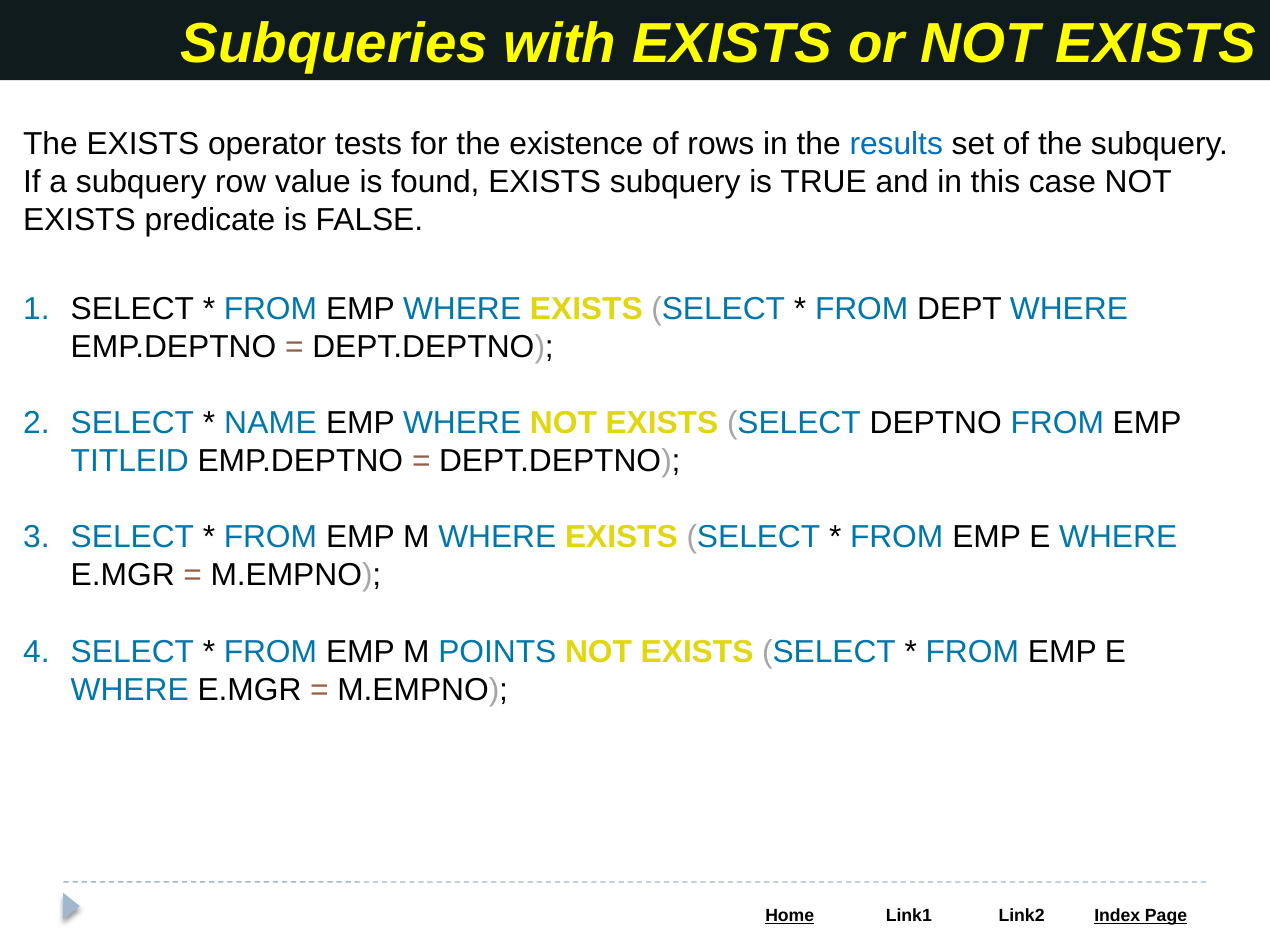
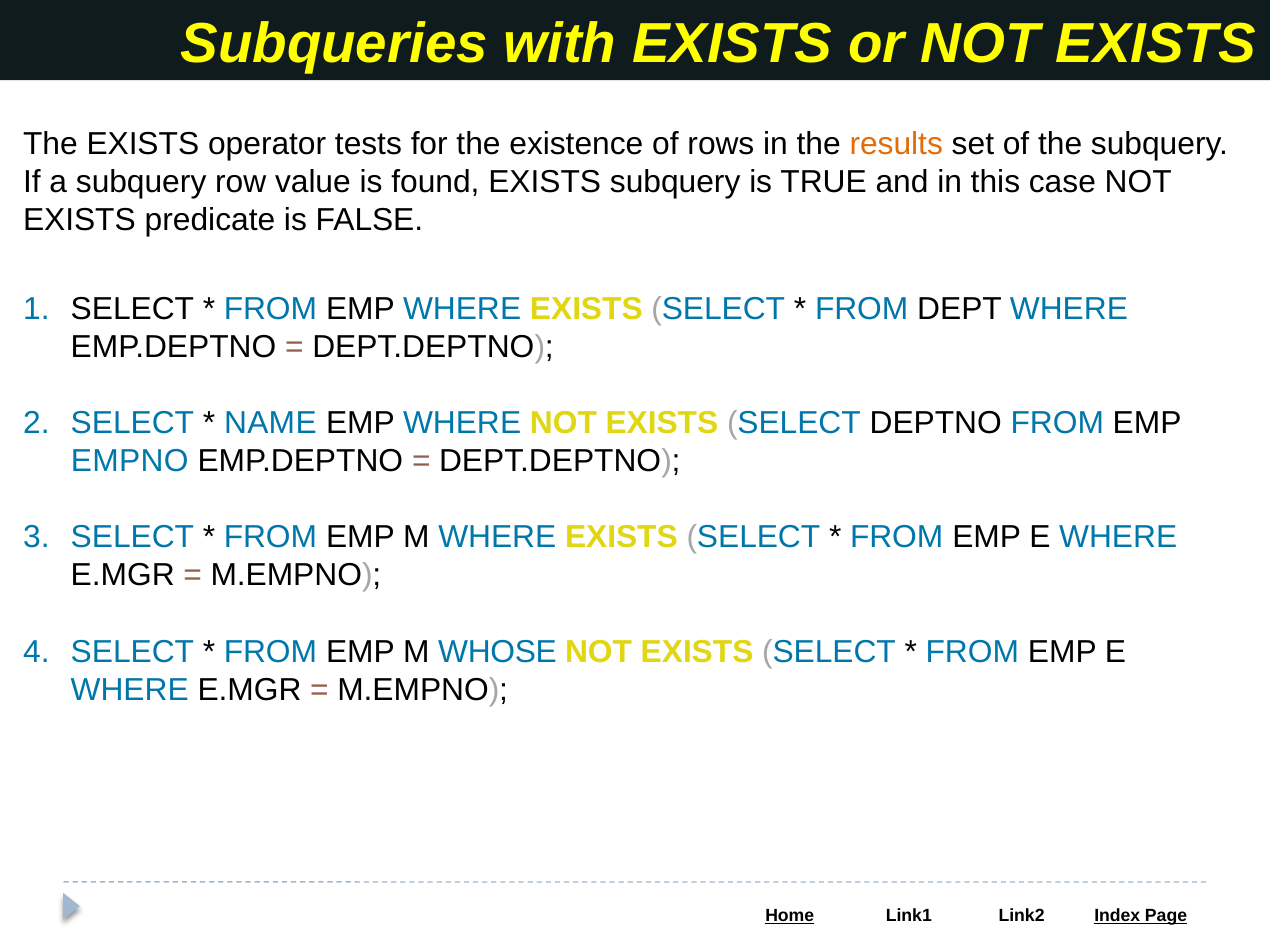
results colour: blue -> orange
TITLEID: TITLEID -> EMPNO
POINTS: POINTS -> WHOSE
